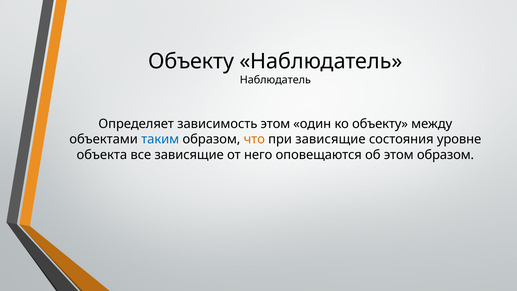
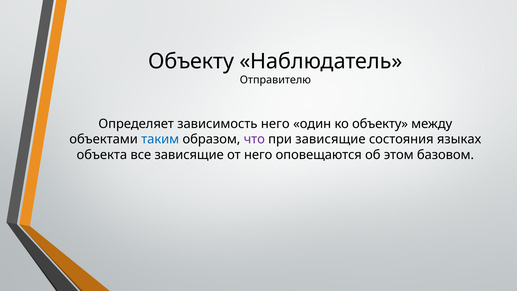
Наблюдатель at (275, 80): Наблюдатель -> Отправителю
зависимость этом: этом -> него
что colour: orange -> purple
уровне: уровне -> языках
этом образом: образом -> базовом
